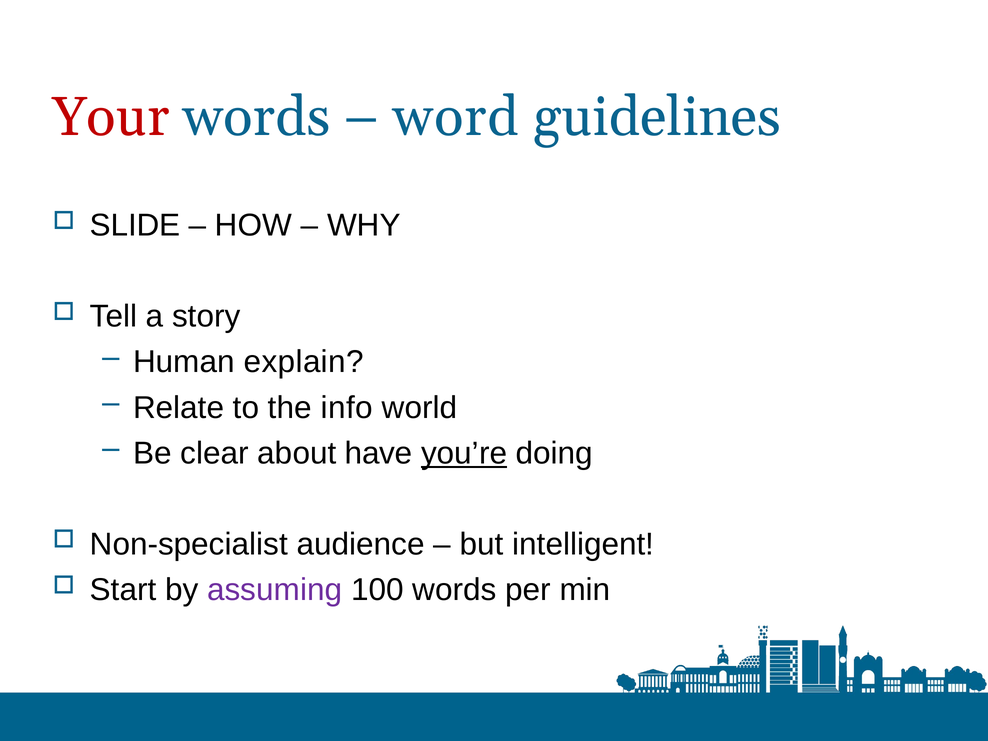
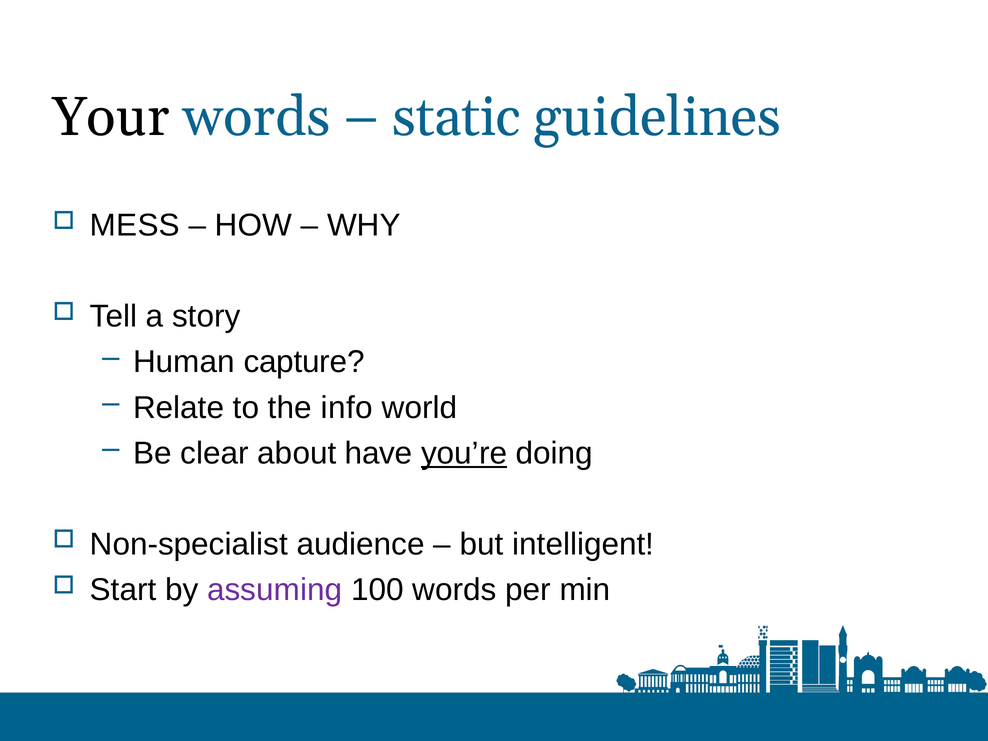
Your colour: red -> black
word: word -> static
SLIDE: SLIDE -> MESS
explain: explain -> capture
